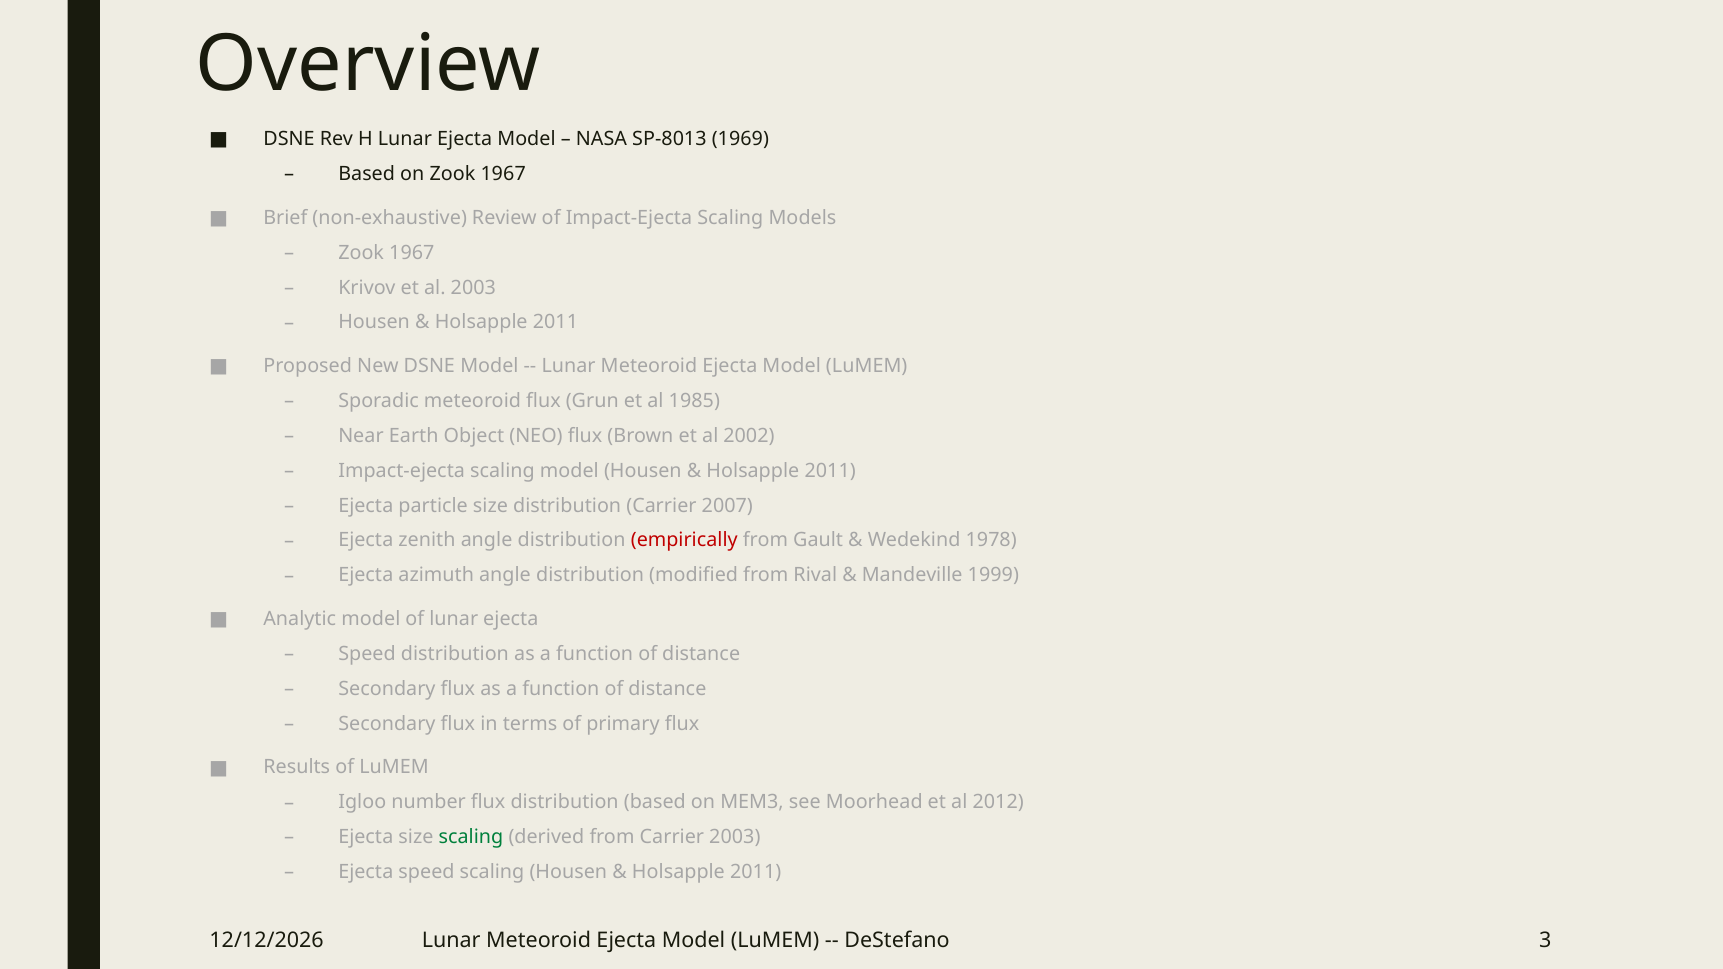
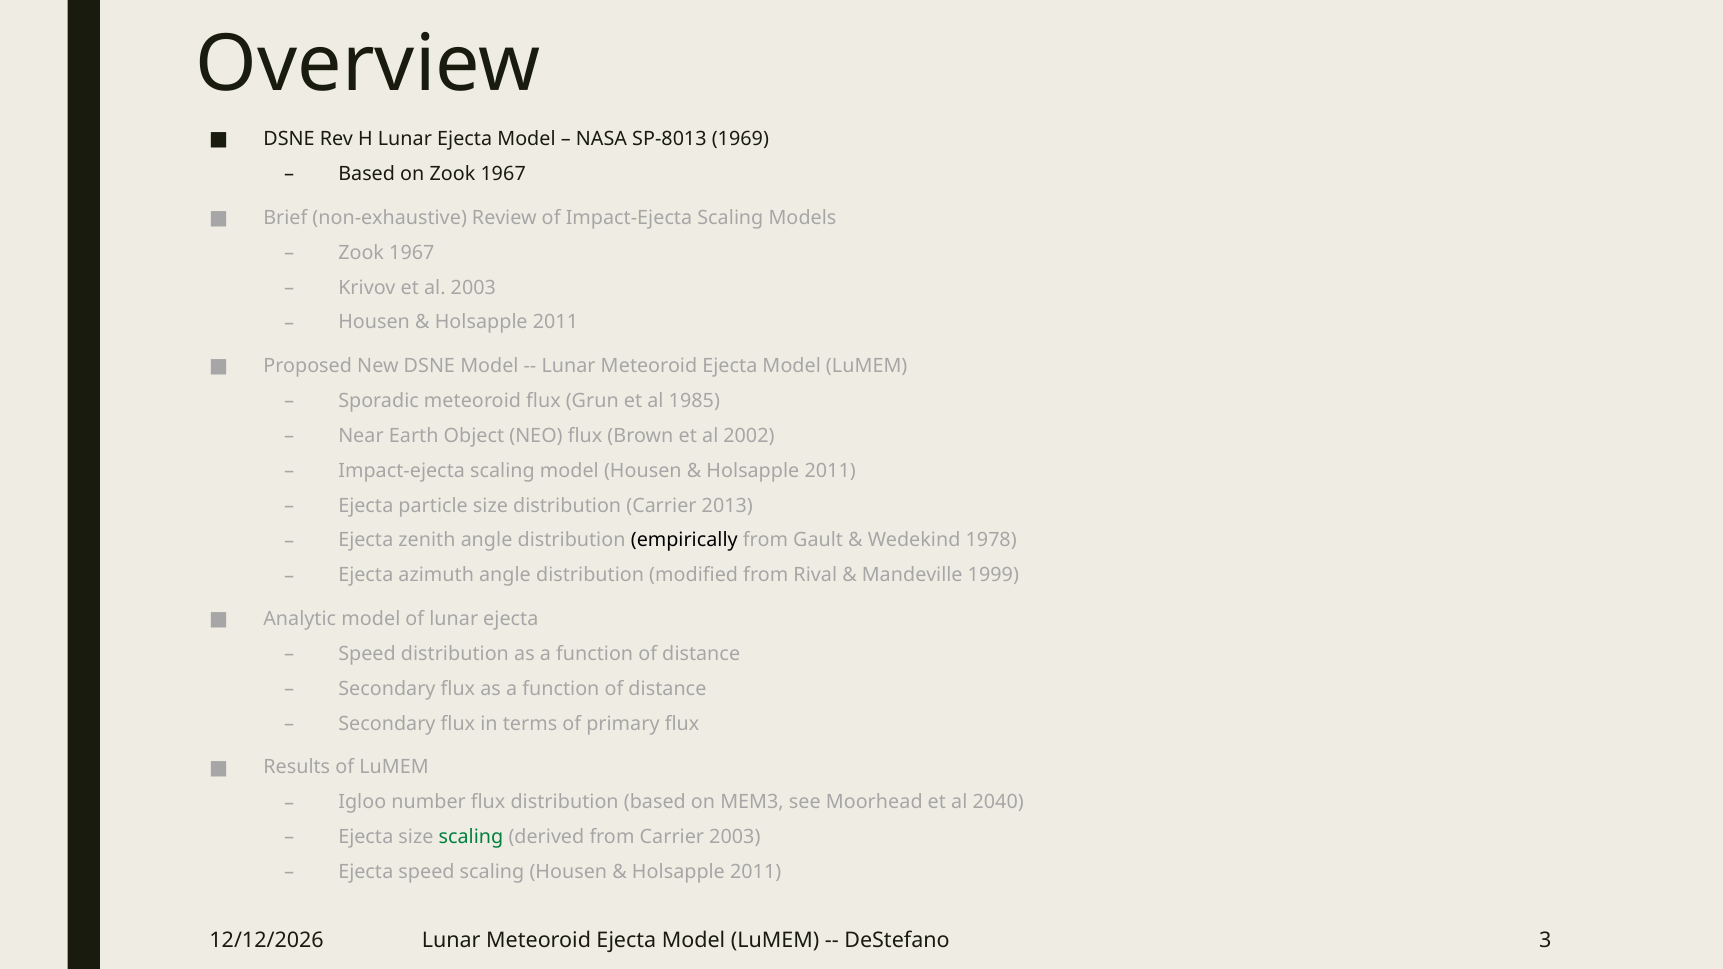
2007: 2007 -> 2013
empirically colour: red -> black
2012: 2012 -> 2040
